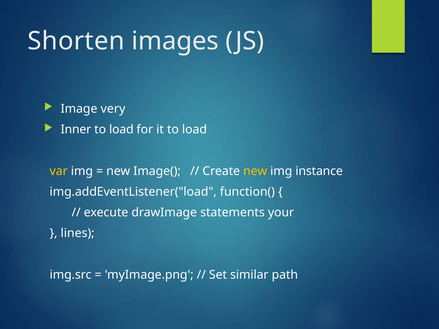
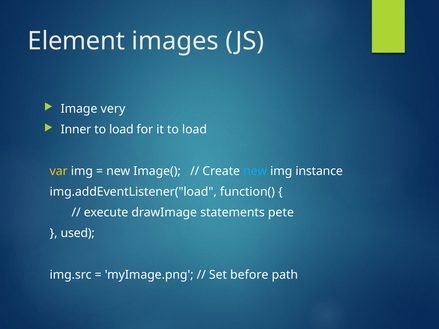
Shorten: Shorten -> Element
new at (255, 171) colour: yellow -> light blue
your: your -> pete
lines: lines -> used
similar: similar -> before
